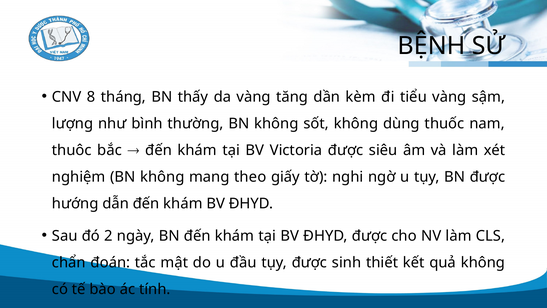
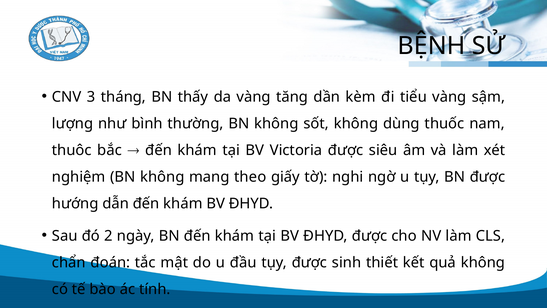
8: 8 -> 3
